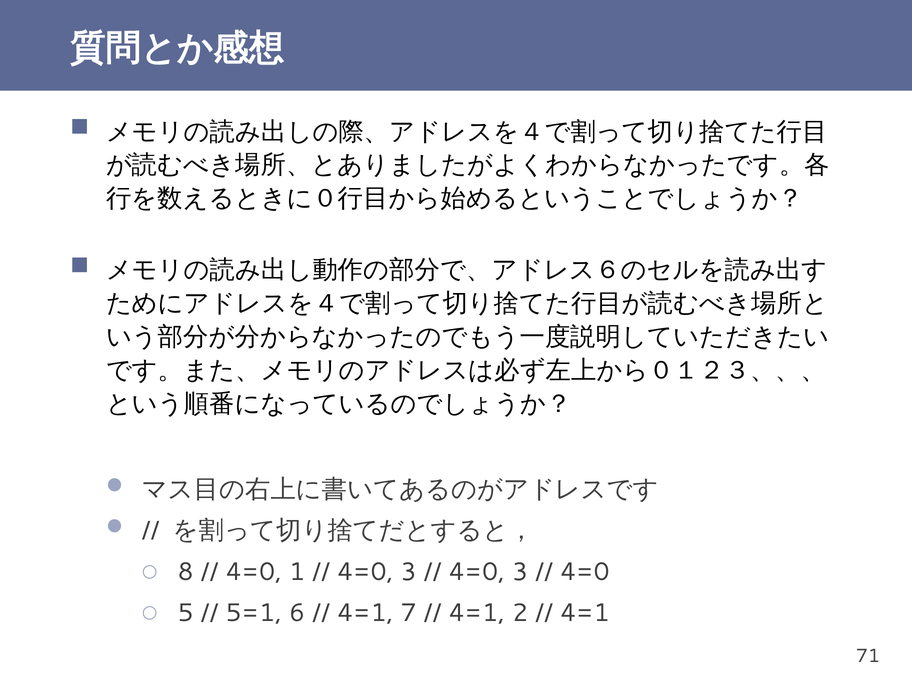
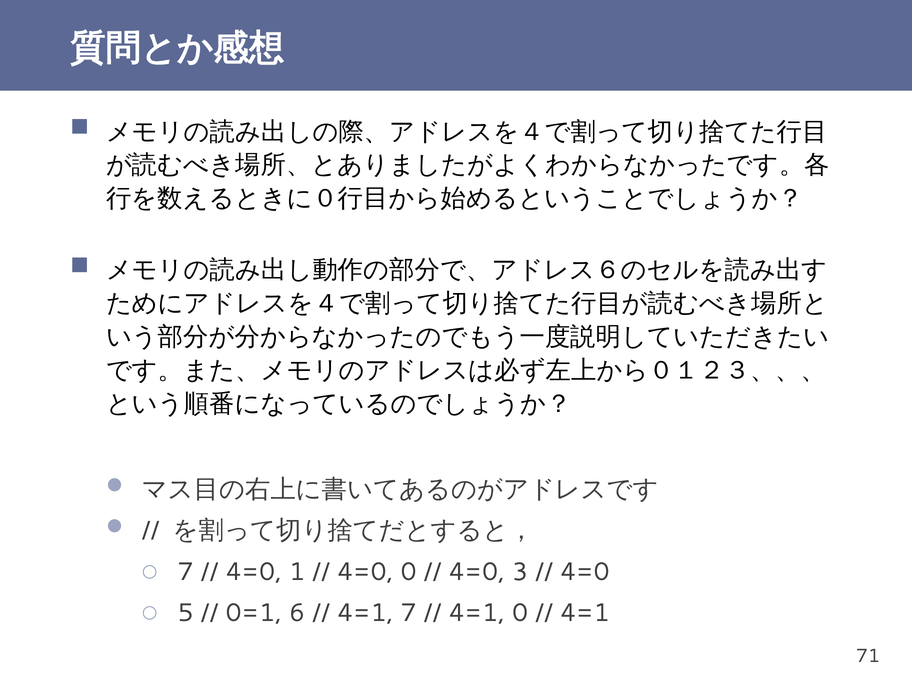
8 at (186, 572): 8 -> 7
3 at (409, 572): 3 -> 0
5=1: 5=1 -> 0=1
4=1 2: 2 -> 0
